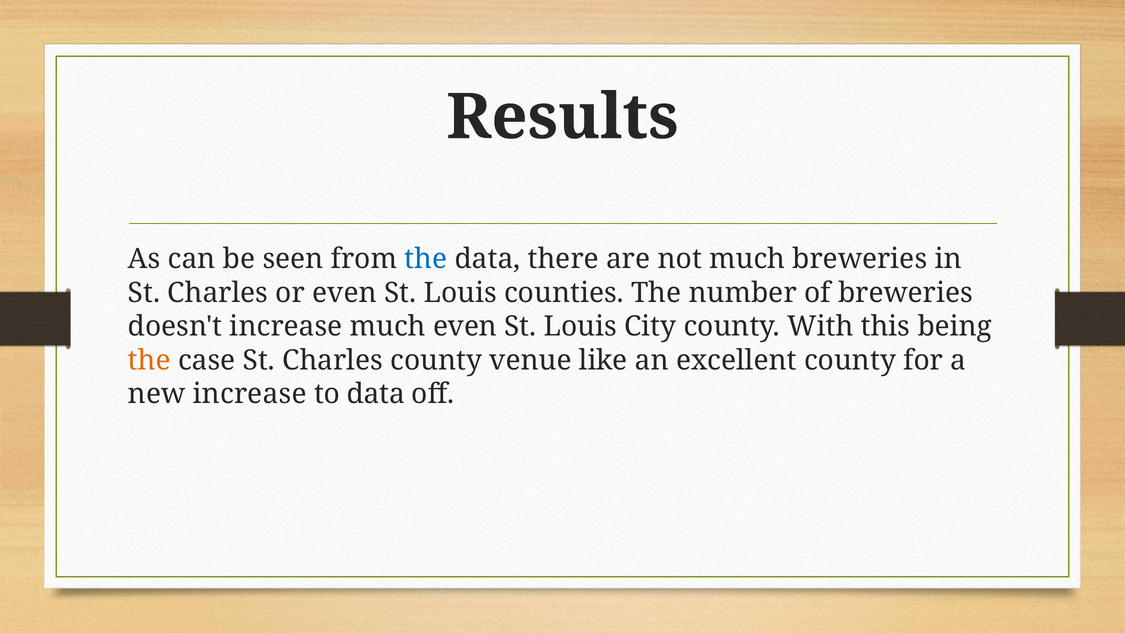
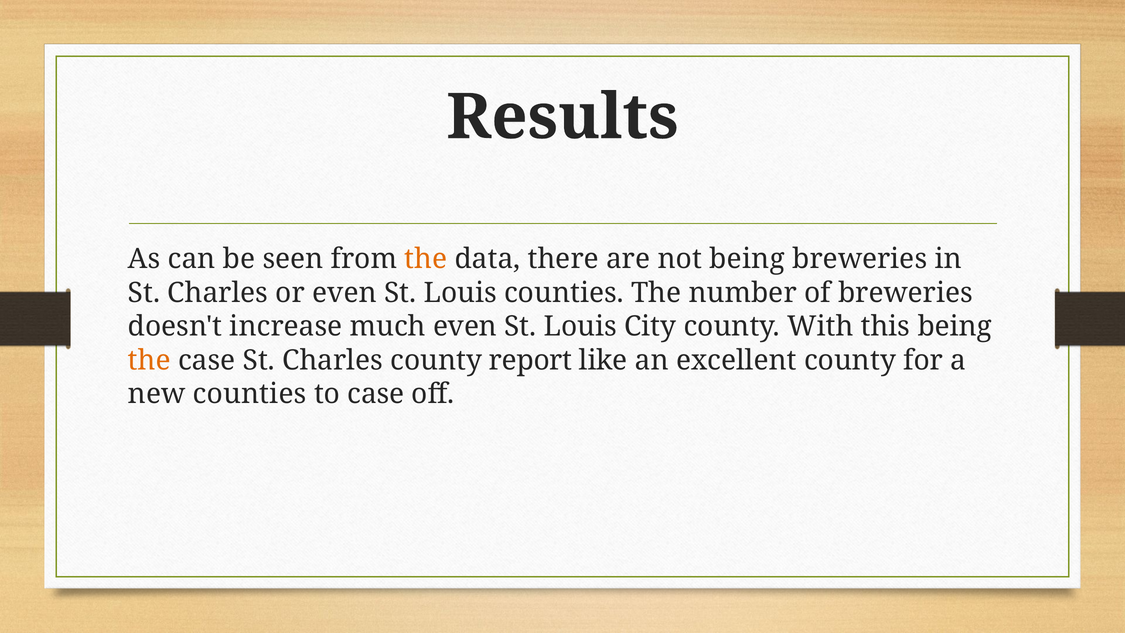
the at (426, 259) colour: blue -> orange
not much: much -> being
venue: venue -> report
new increase: increase -> counties
to data: data -> case
